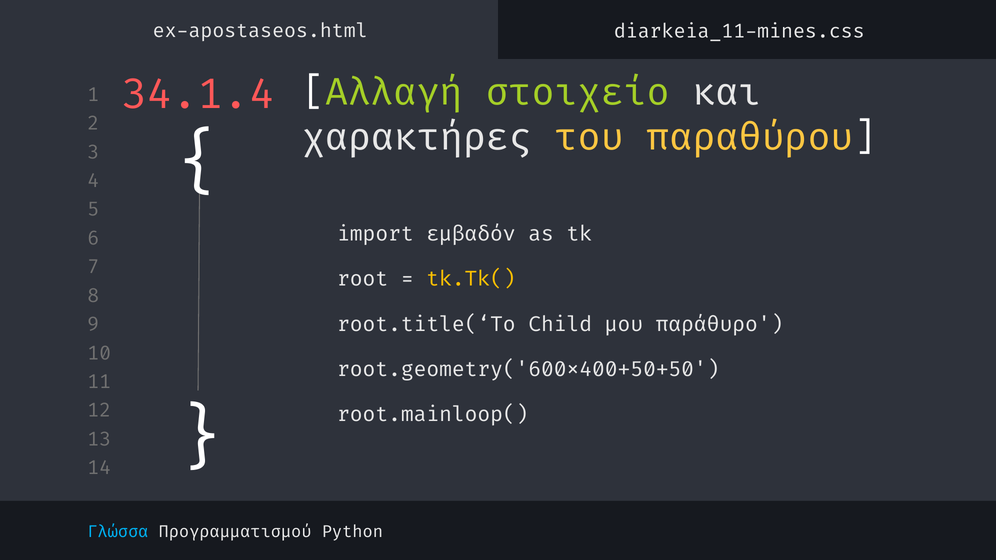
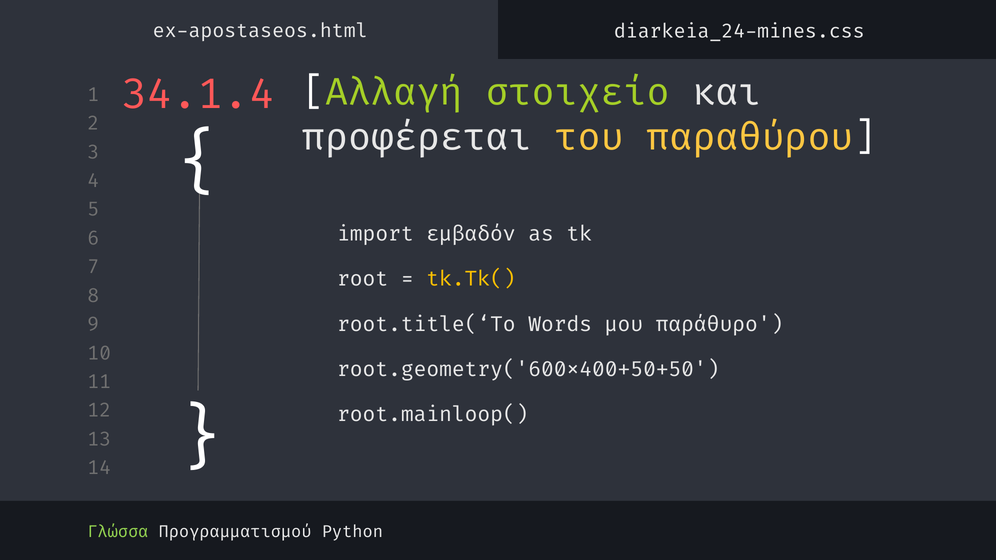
diarkeia_11-mines.css: diarkeia_11-mines.css -> diarkeia_24-mines.css
χαρακτήρες: χαρακτήρες -> προφέρεται
Child: Child -> Words
Γλώσσα colour: light blue -> light green
